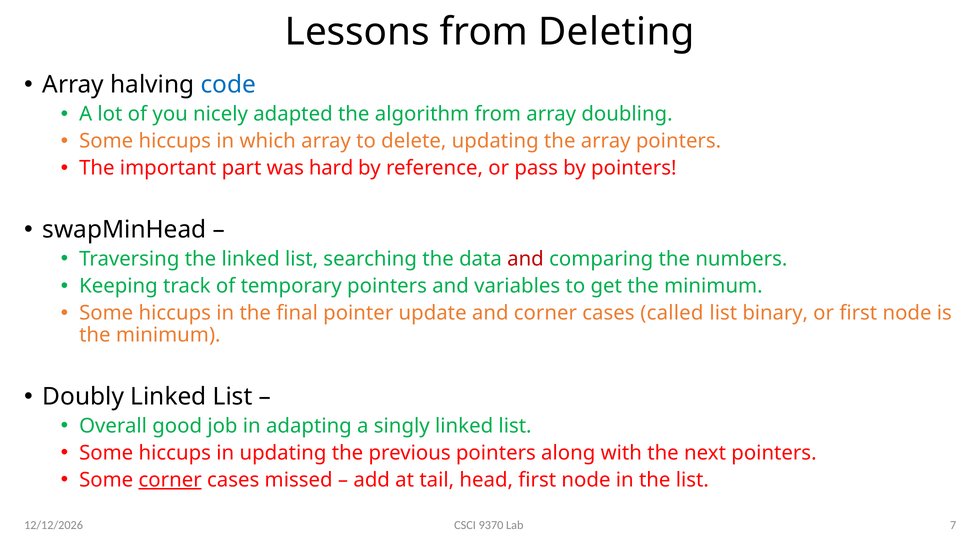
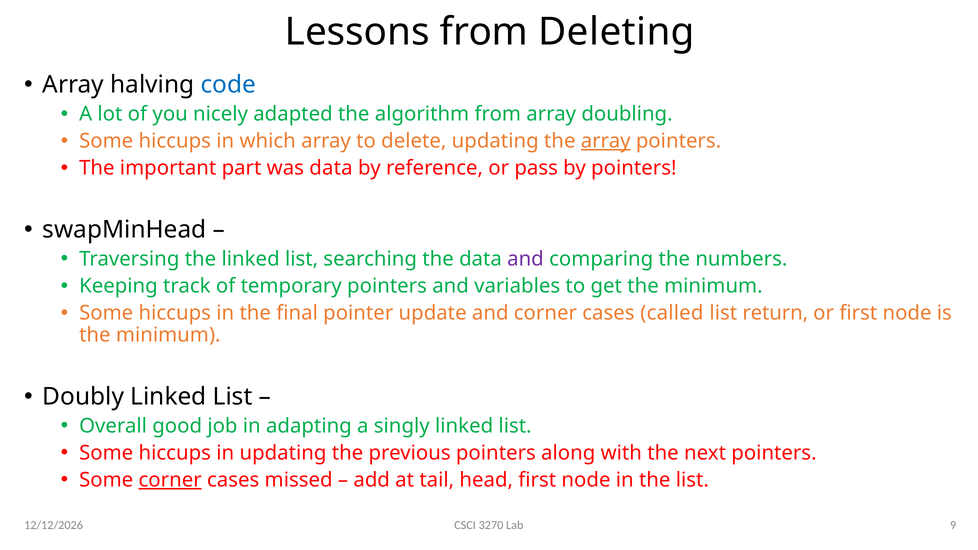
array at (606, 141) underline: none -> present
was hard: hard -> data
and at (525, 259) colour: red -> purple
binary: binary -> return
9370: 9370 -> 3270
7: 7 -> 9
